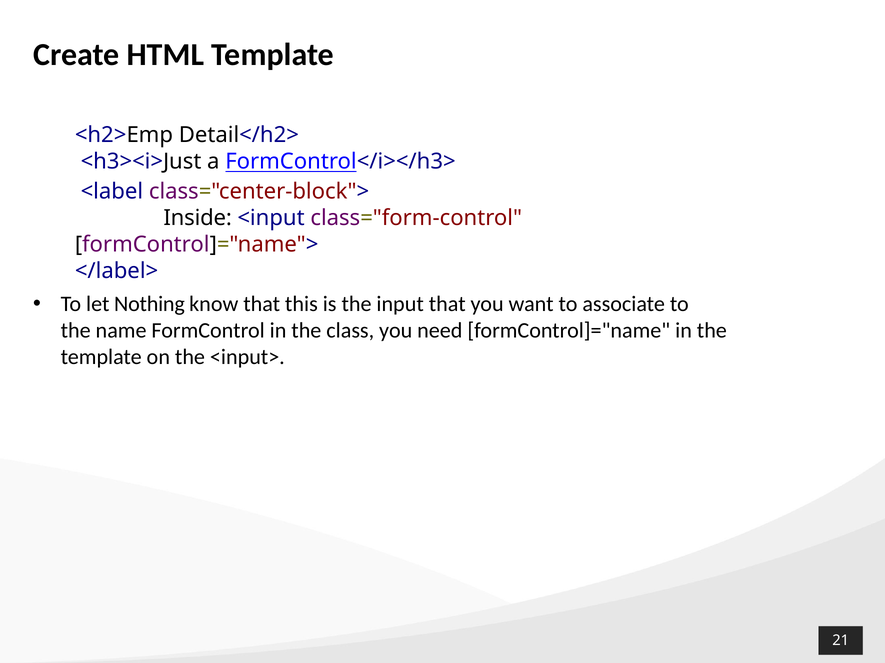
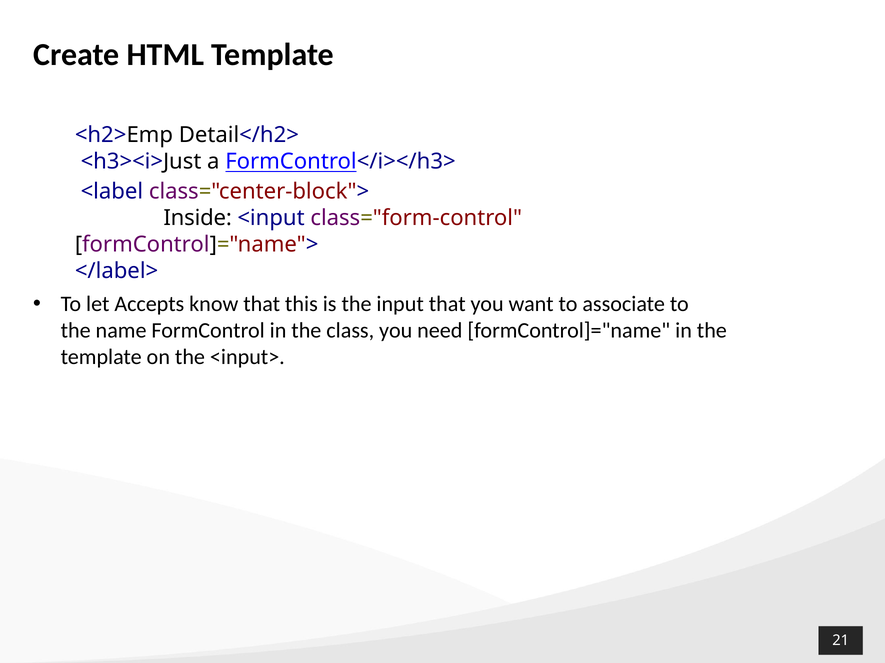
Nothing: Nothing -> Accepts
